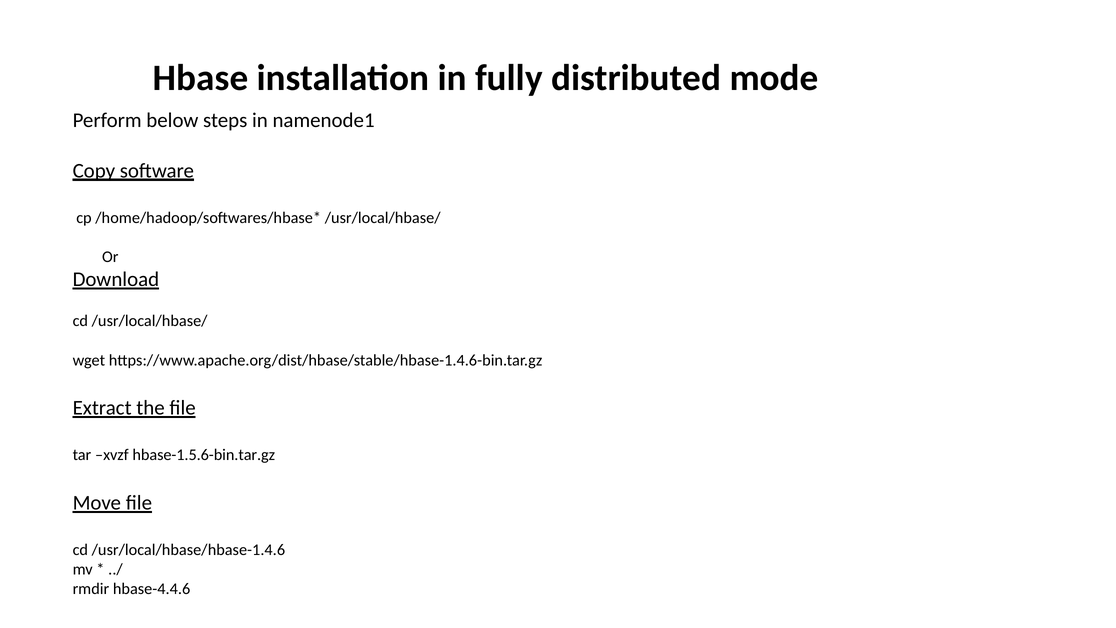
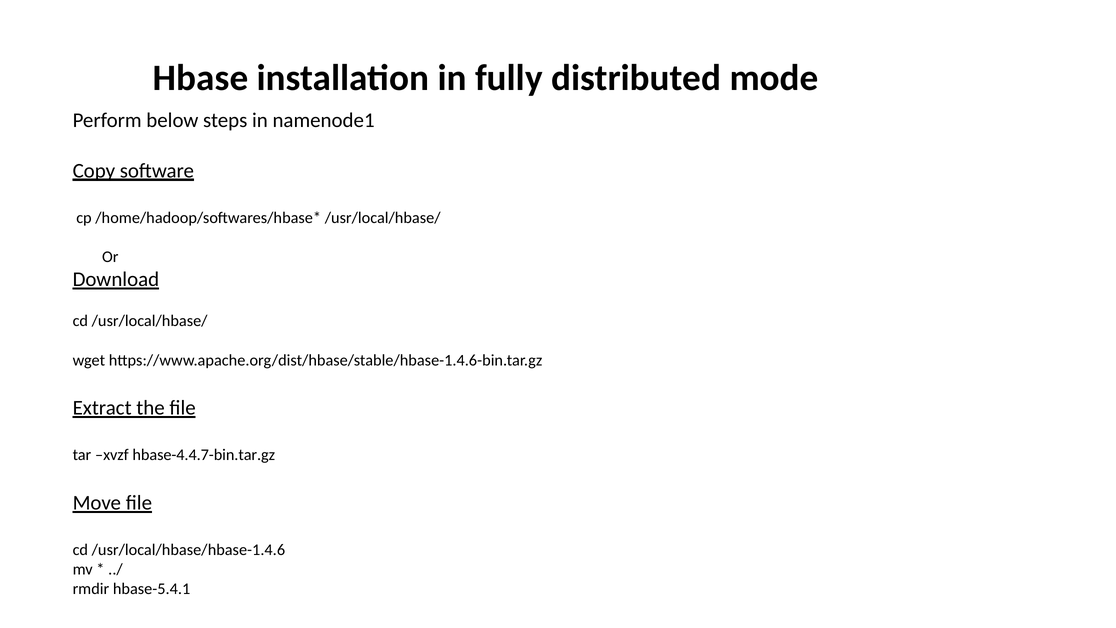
hbase-1.5.6-bin.tar.gz: hbase-1.5.6-bin.tar.gz -> hbase-4.4.7-bin.tar.gz
hbase-4.4.6: hbase-4.4.6 -> hbase-5.4.1
